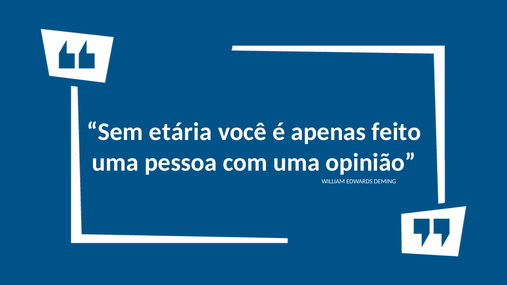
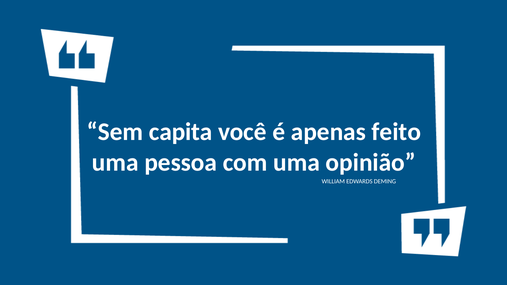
etária: etária -> capita
